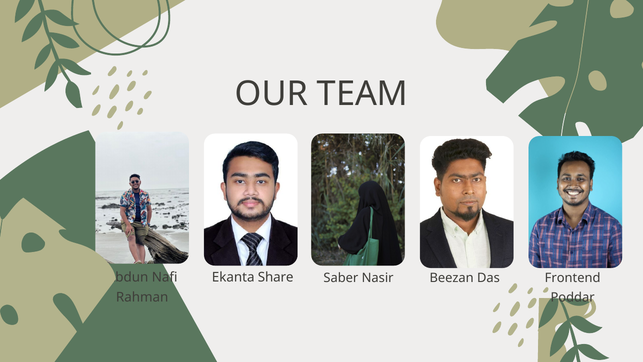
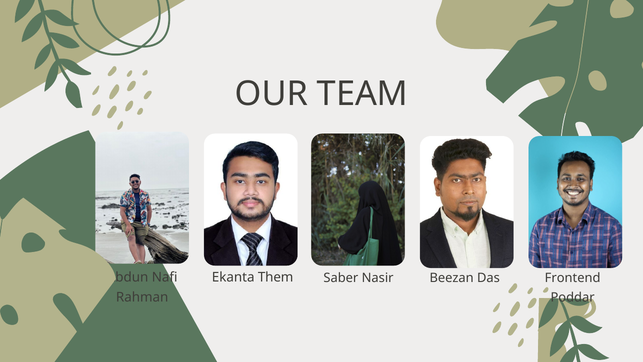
Share: Share -> Them
